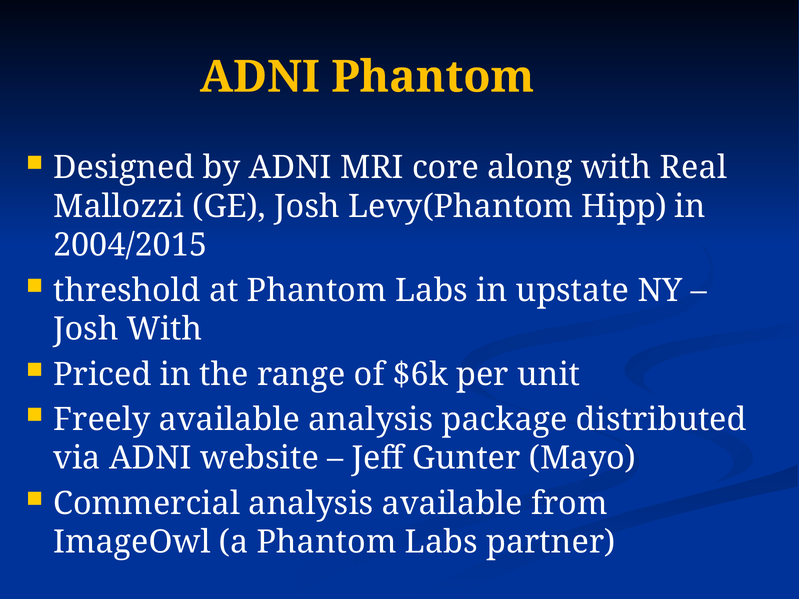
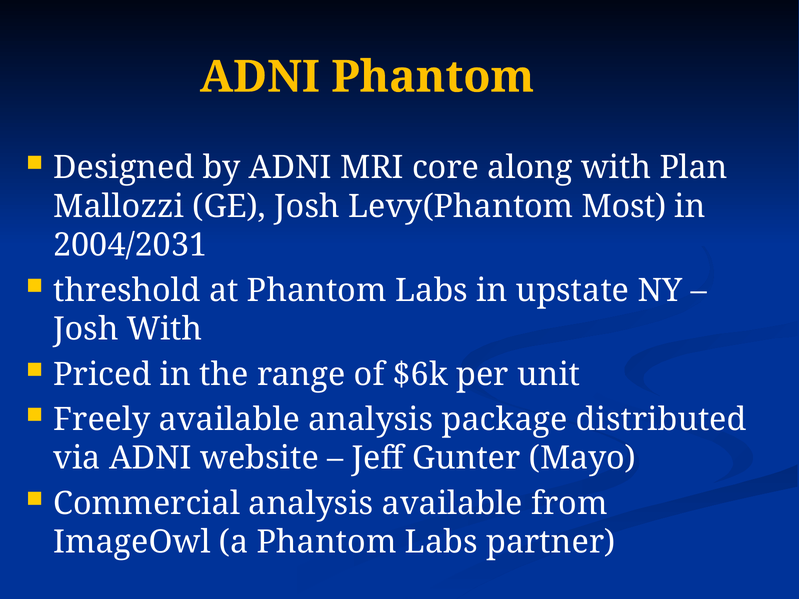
Real: Real -> Plan
Hipp: Hipp -> Most
2004/2015: 2004/2015 -> 2004/2031
